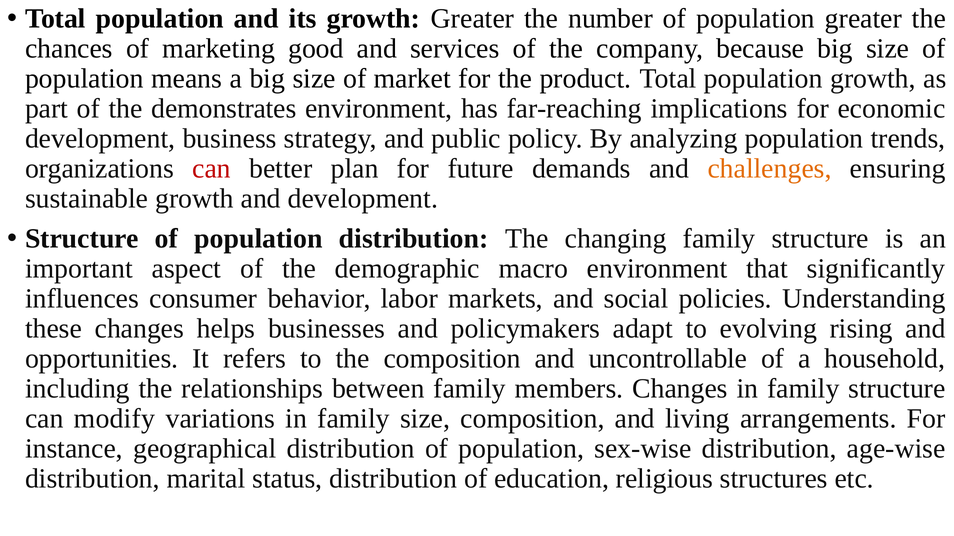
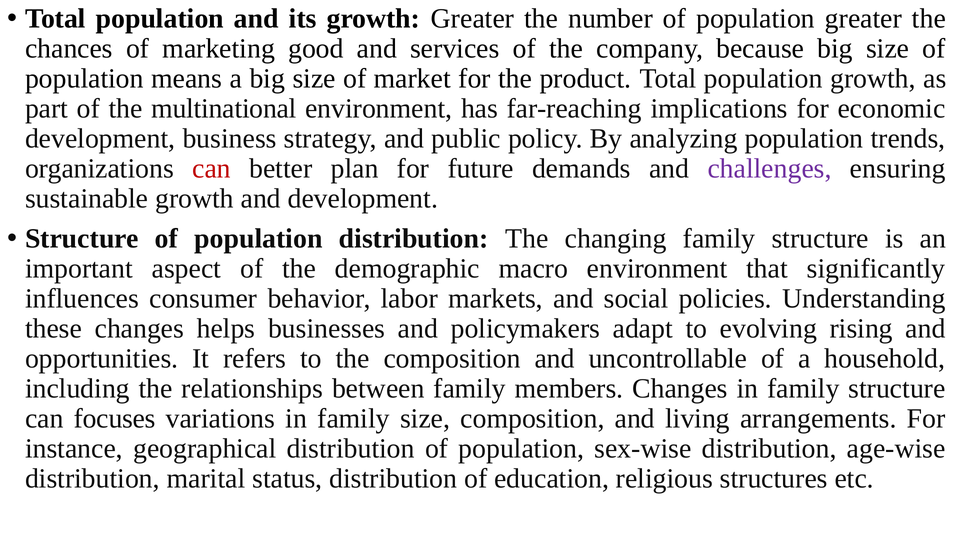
demonstrates: demonstrates -> multinational
challenges colour: orange -> purple
modify: modify -> focuses
